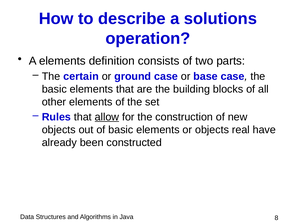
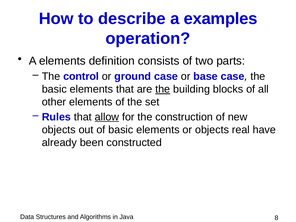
solutions: solutions -> examples
certain: certain -> control
the at (163, 89) underline: none -> present
